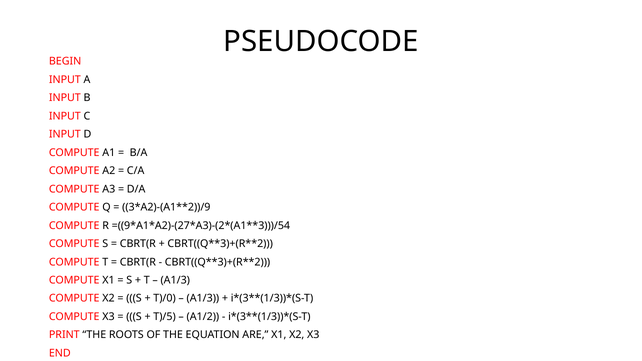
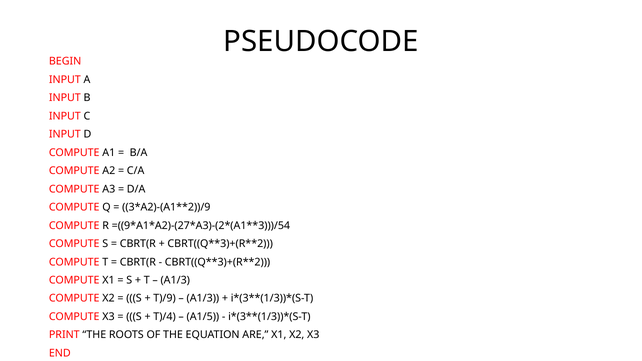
T)/0: T)/0 -> T)/9
T)/5: T)/5 -> T)/4
A1/2: A1/2 -> A1/5
